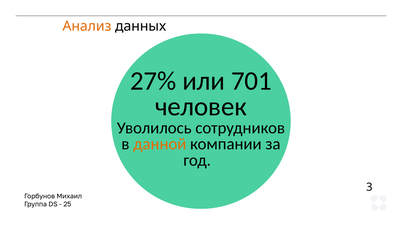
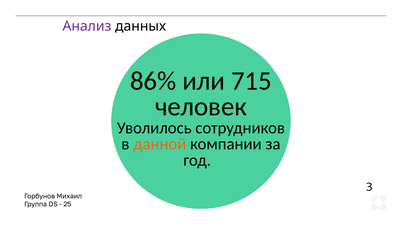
Анализ colour: orange -> purple
27%: 27% -> 86%
701: 701 -> 715
